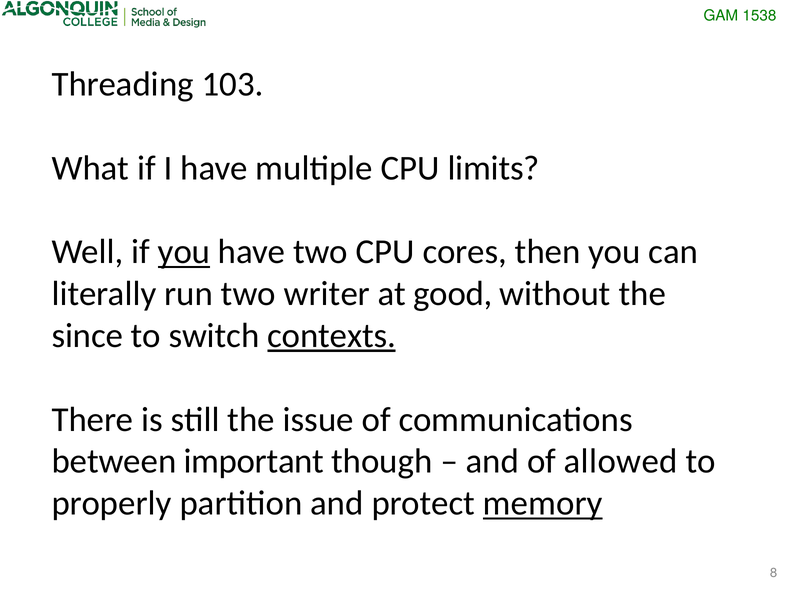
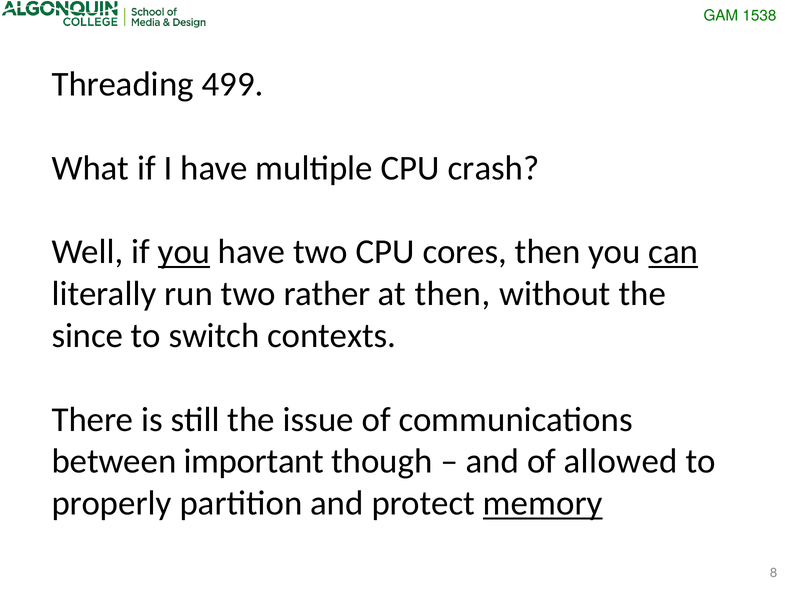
103: 103 -> 499
limits: limits -> crash
can underline: none -> present
writer: writer -> rather
at good: good -> then
contexts underline: present -> none
